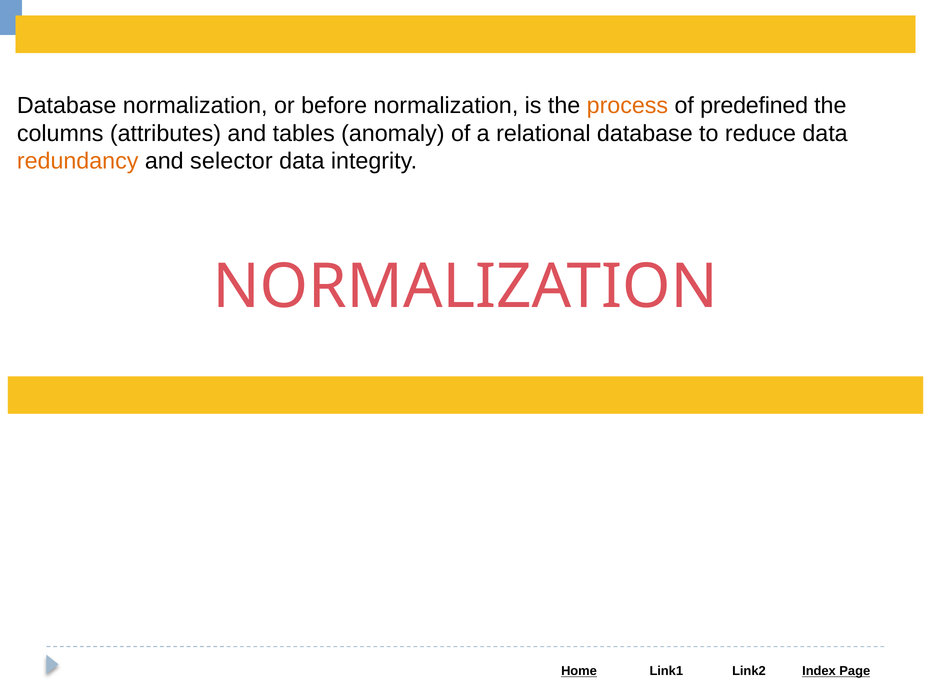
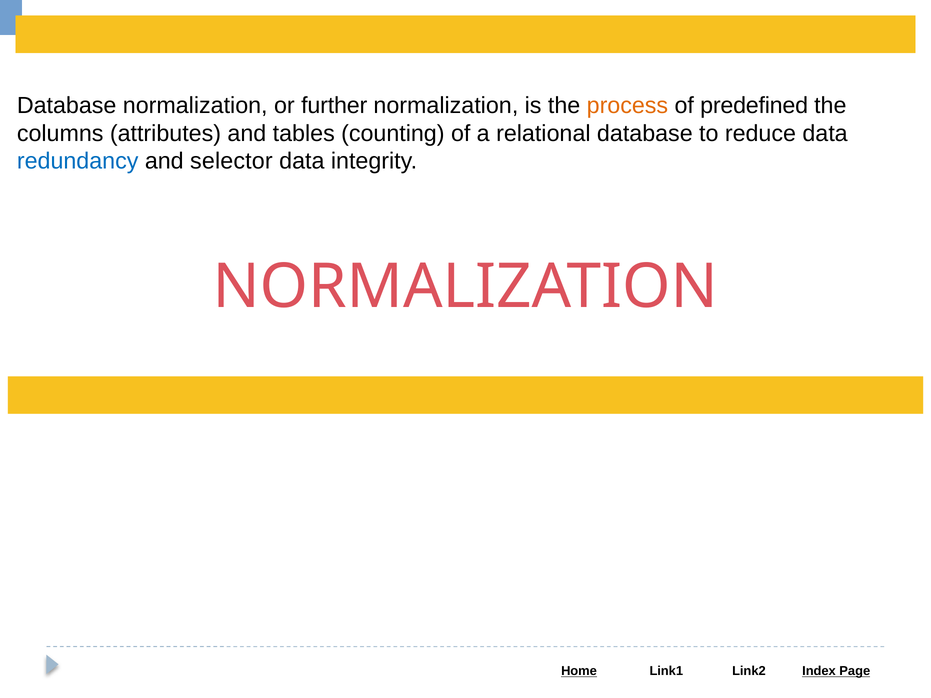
before: before -> further
anomaly: anomaly -> counting
redundancy colour: orange -> blue
